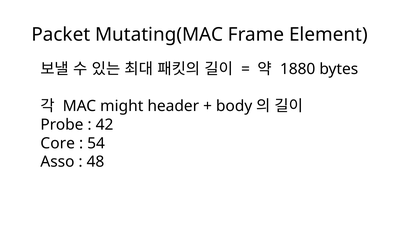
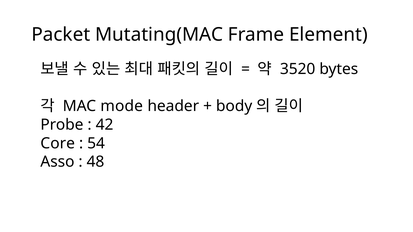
1880: 1880 -> 3520
might: might -> mode
